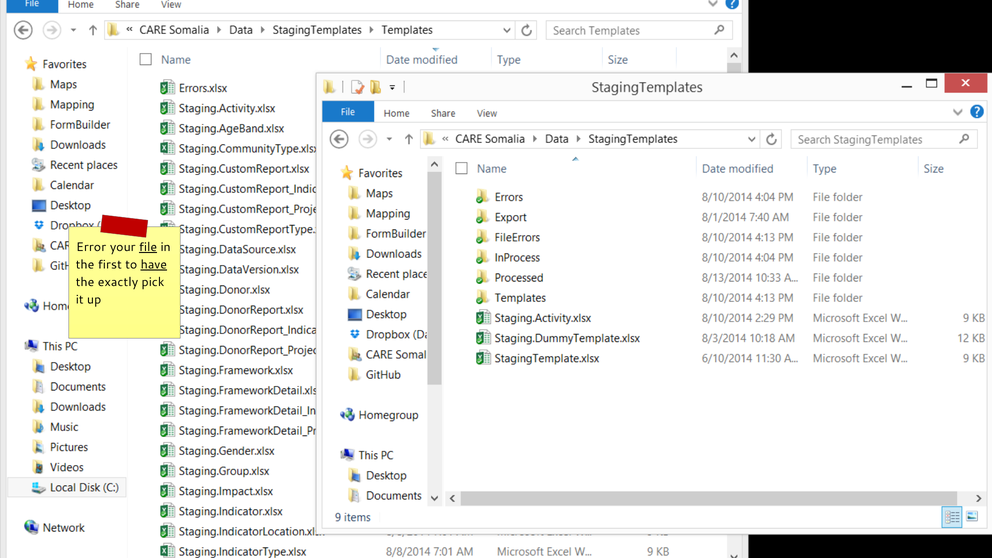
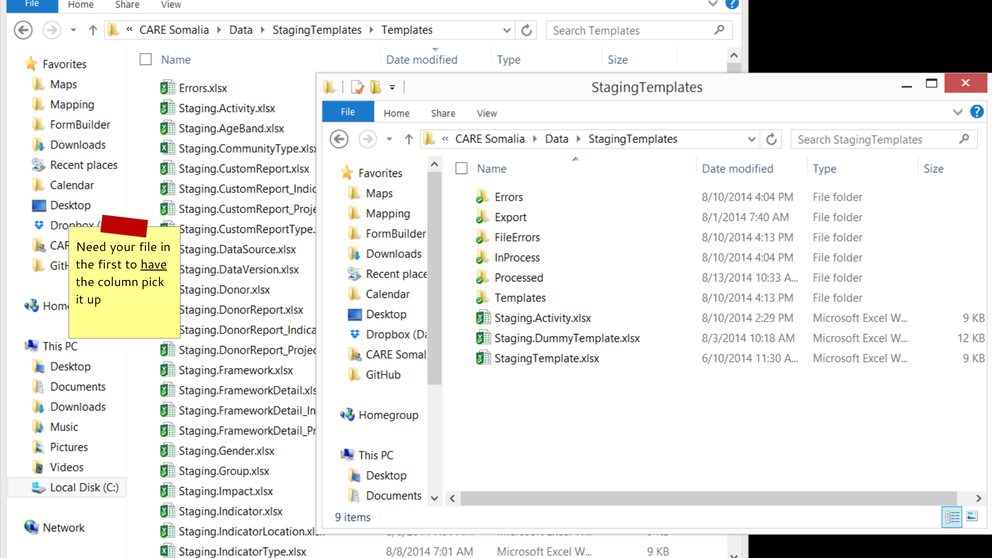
Error: Error -> Need
file underline: present -> none
exactly: exactly -> column
